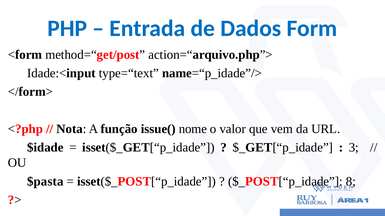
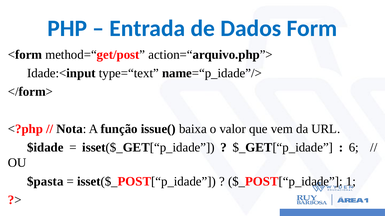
nome: nome -> baixa
3: 3 -> 6
8: 8 -> 1
